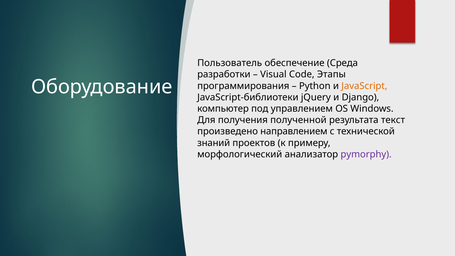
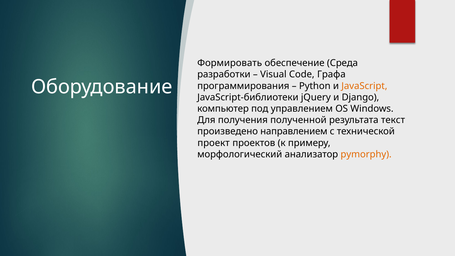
Пользователь: Пользователь -> Формировать
Этапы: Этапы -> Графа
знаний: знаний -> проект
pymorphy colour: purple -> orange
